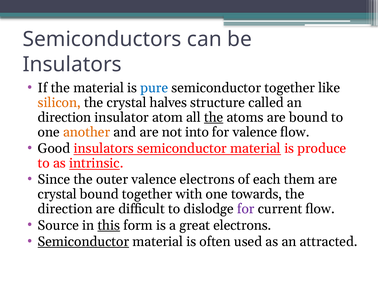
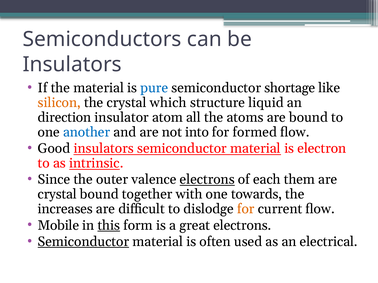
semiconductor together: together -> shortage
halves: halves -> which
called: called -> liquid
the at (214, 117) underline: present -> none
another colour: orange -> blue
for valence: valence -> formed
produce: produce -> electron
electrons at (207, 180) underline: none -> present
direction at (65, 209): direction -> increases
for at (246, 209) colour: purple -> orange
Source: Source -> Mobile
attracted: attracted -> electrical
